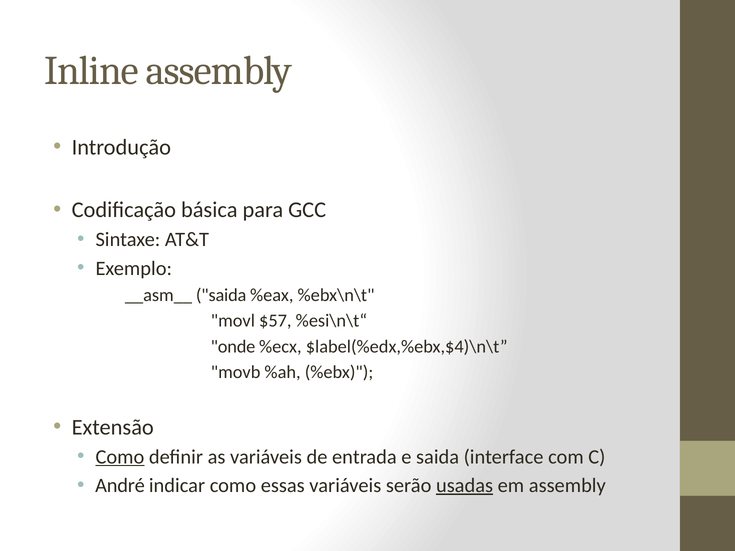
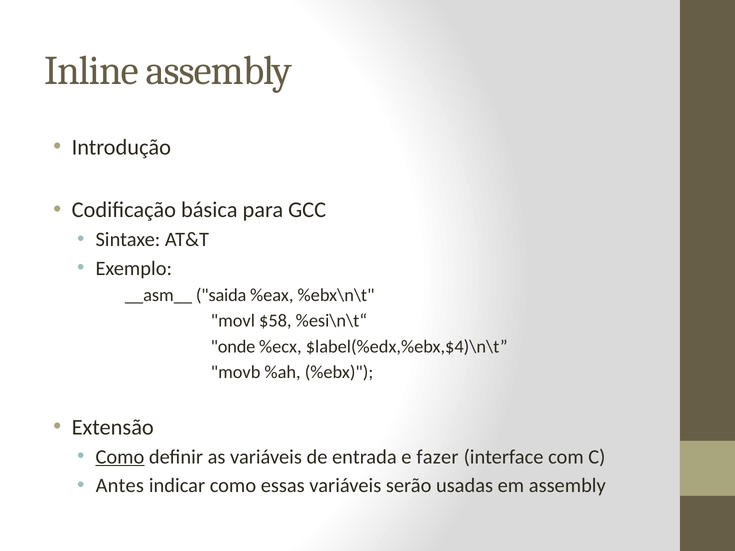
$57: $57 -> $58
e saida: saida -> fazer
André: André -> Antes
usadas underline: present -> none
